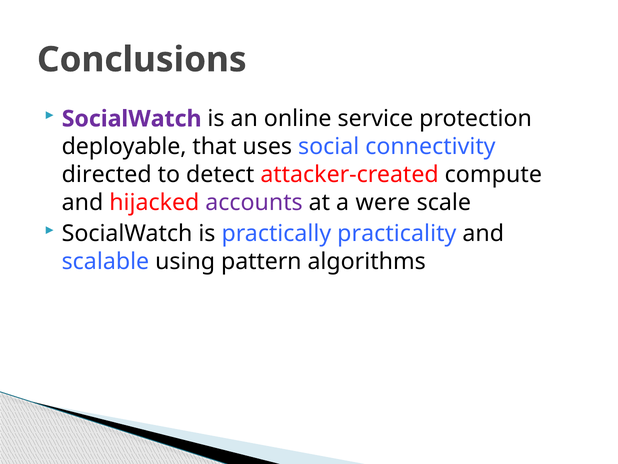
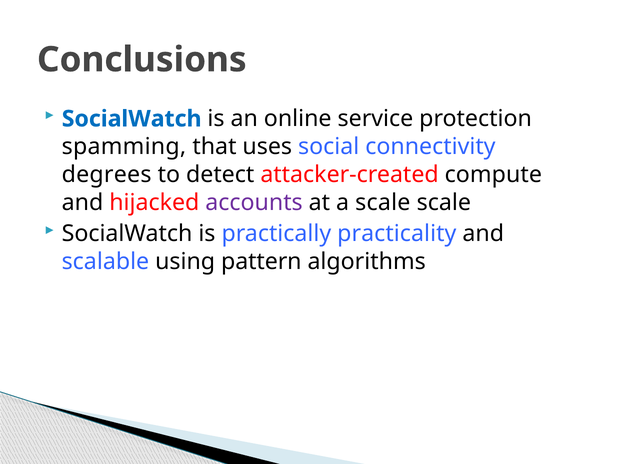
SocialWatch at (132, 119) colour: purple -> blue
deployable: deployable -> spamming
directed: directed -> degrees
a were: were -> scale
